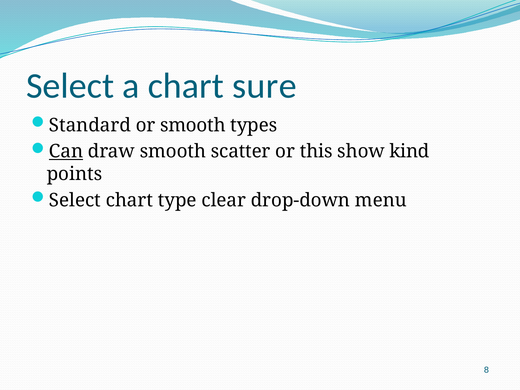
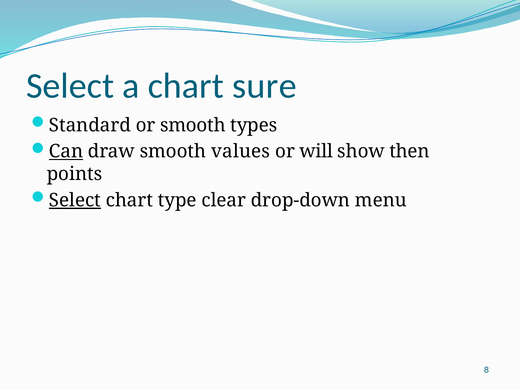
scatter: scatter -> values
this: this -> will
kind: kind -> then
Select at (75, 200) underline: none -> present
